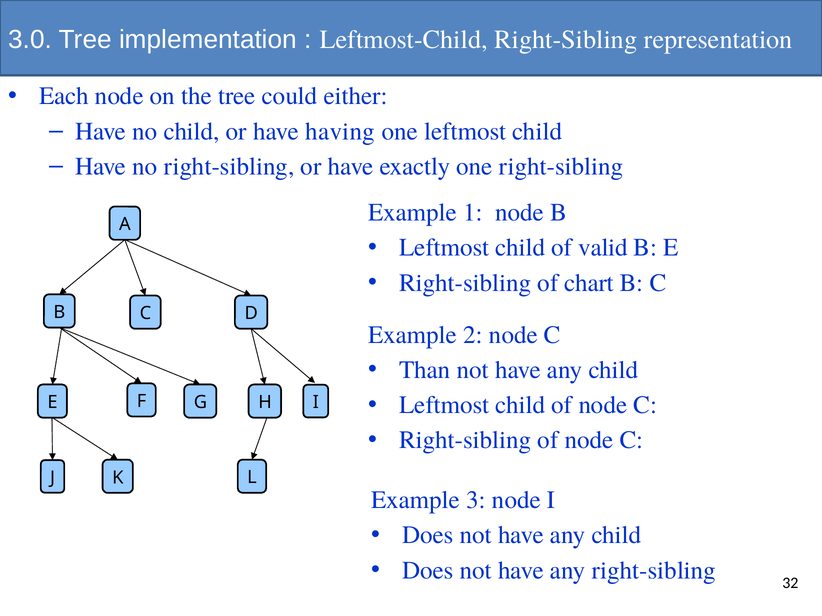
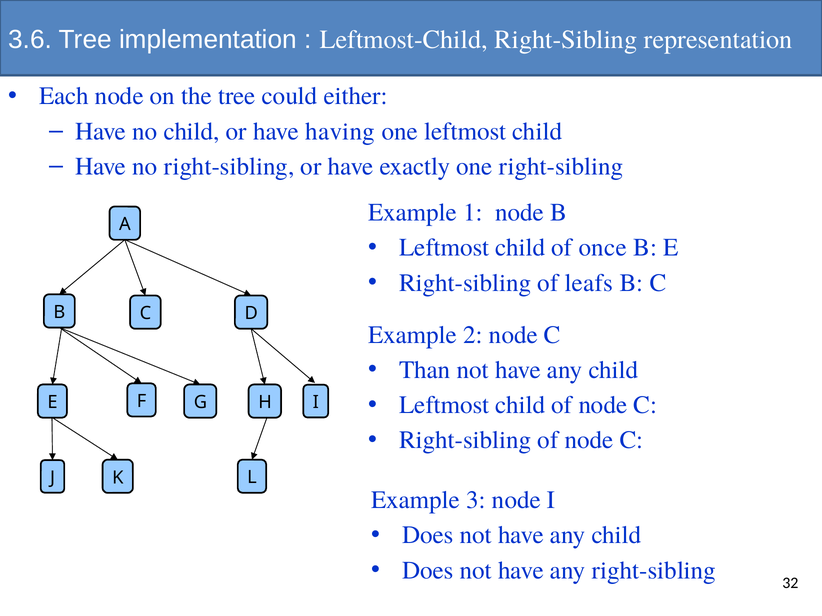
3.0: 3.0 -> 3.6
valid: valid -> once
chart: chart -> leafs
